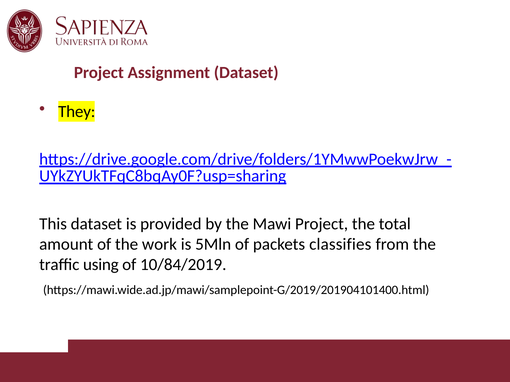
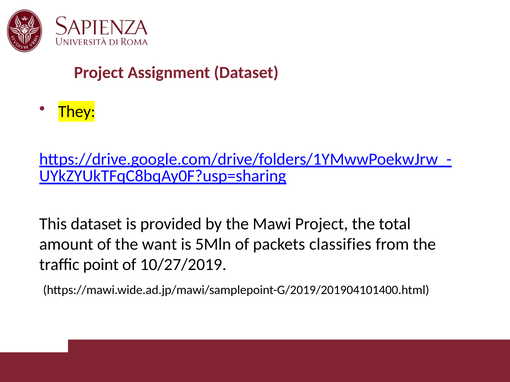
work: work -> want
using: using -> point
10/84/2019: 10/84/2019 -> 10/27/2019
